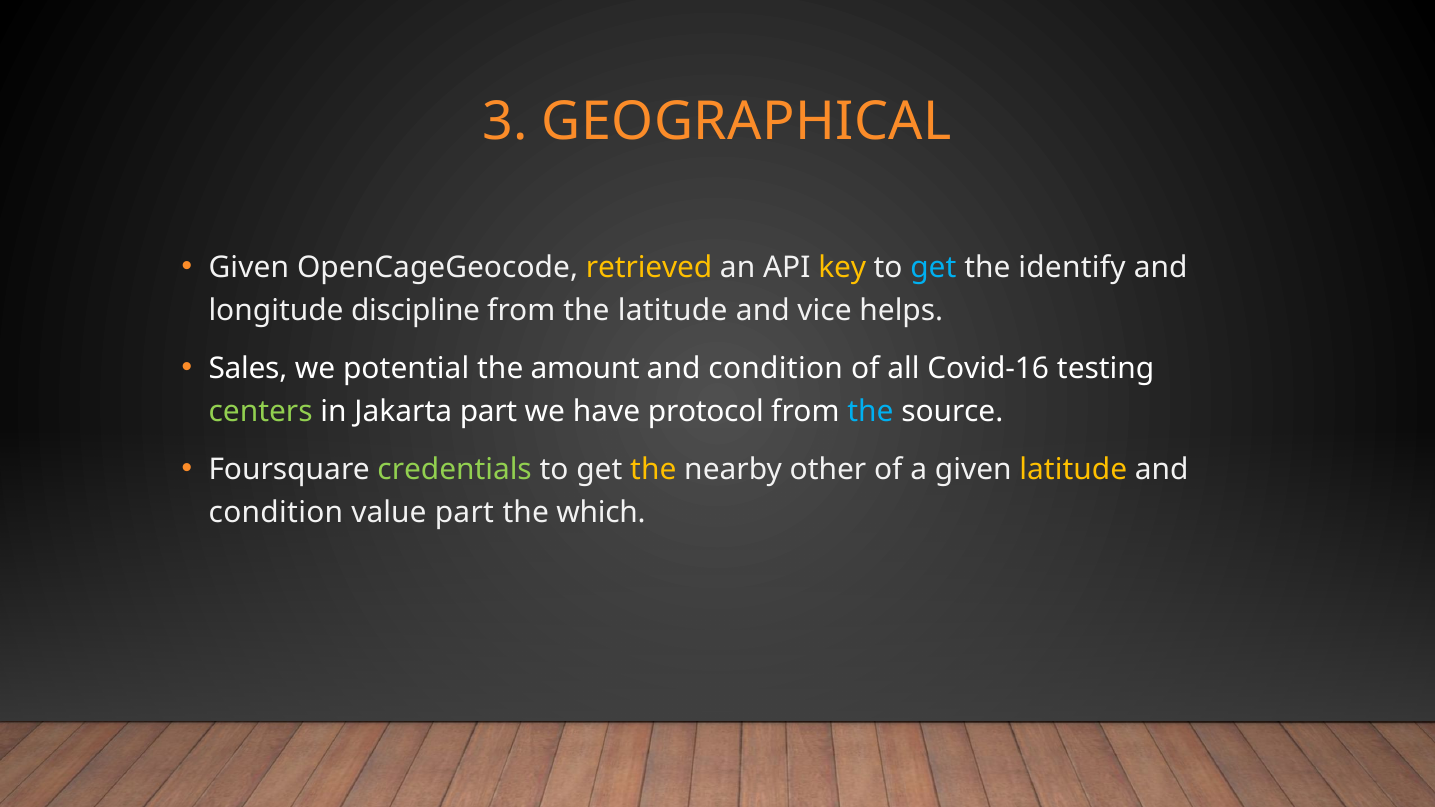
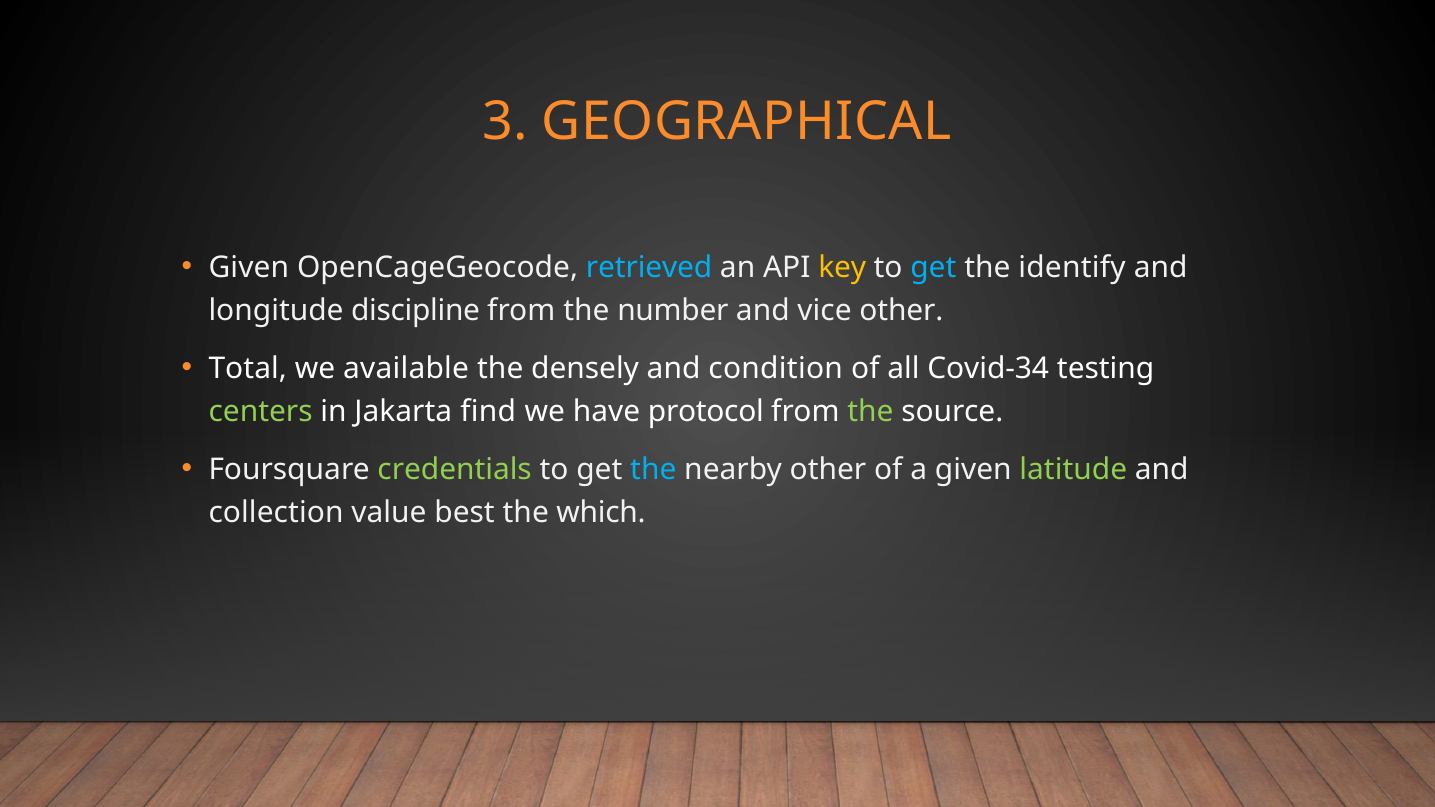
retrieved colour: yellow -> light blue
the latitude: latitude -> number
vice helps: helps -> other
Sales: Sales -> Total
potential: potential -> available
amount: amount -> densely
Covid-16: Covid-16 -> Covid-34
Jakarta part: part -> find
the at (870, 412) colour: light blue -> light green
the at (653, 470) colour: yellow -> light blue
latitude at (1073, 470) colour: yellow -> light green
condition at (276, 513): condition -> collection
value part: part -> best
